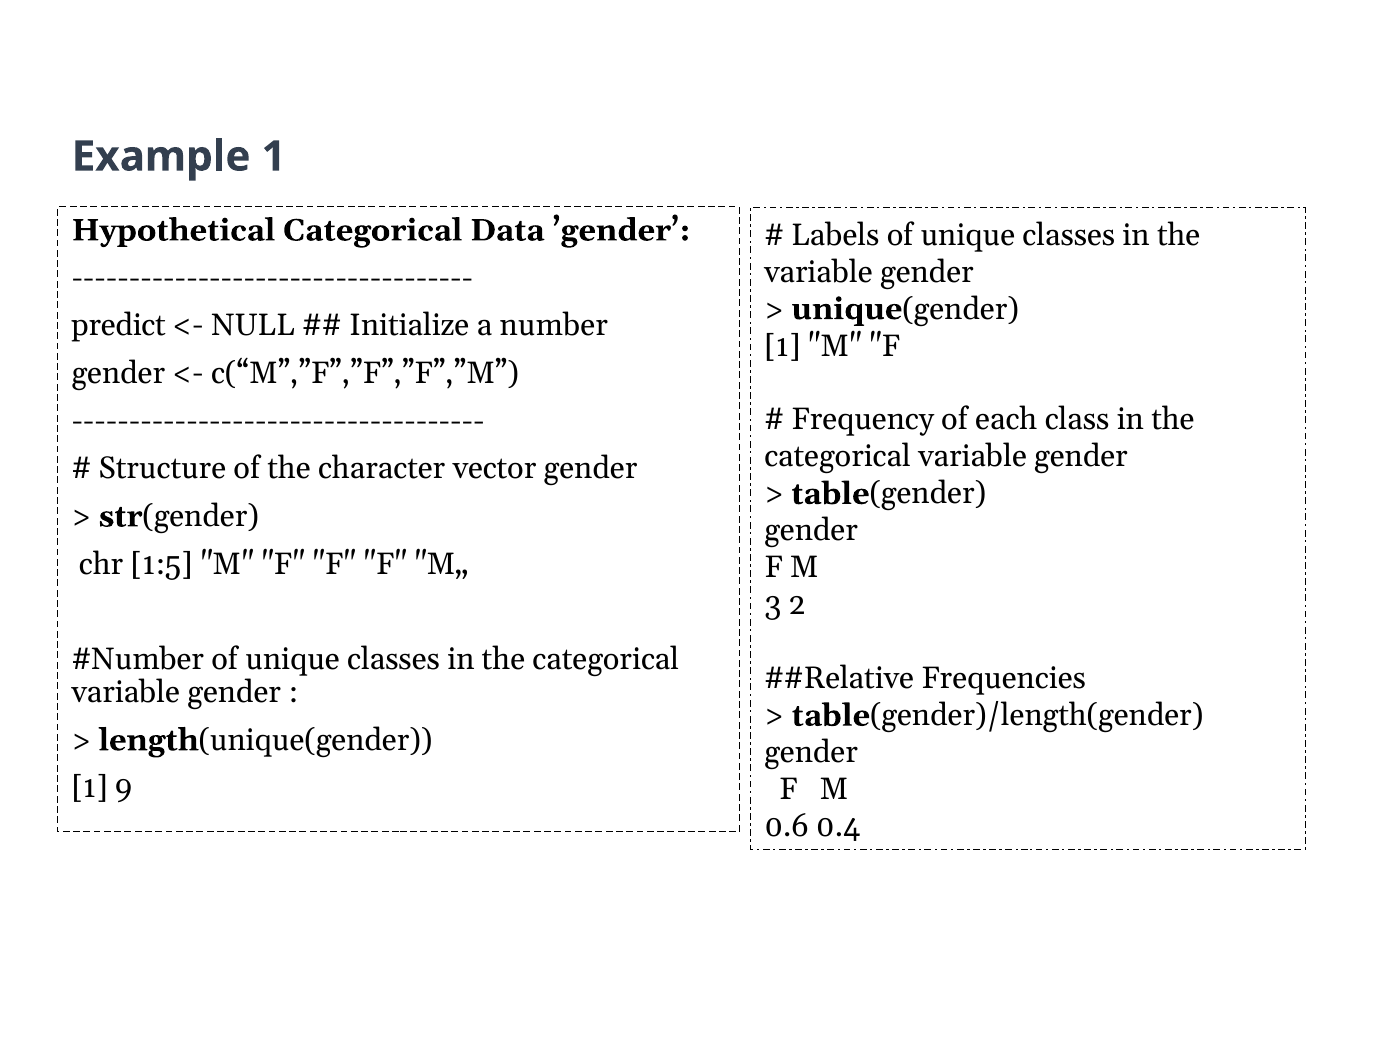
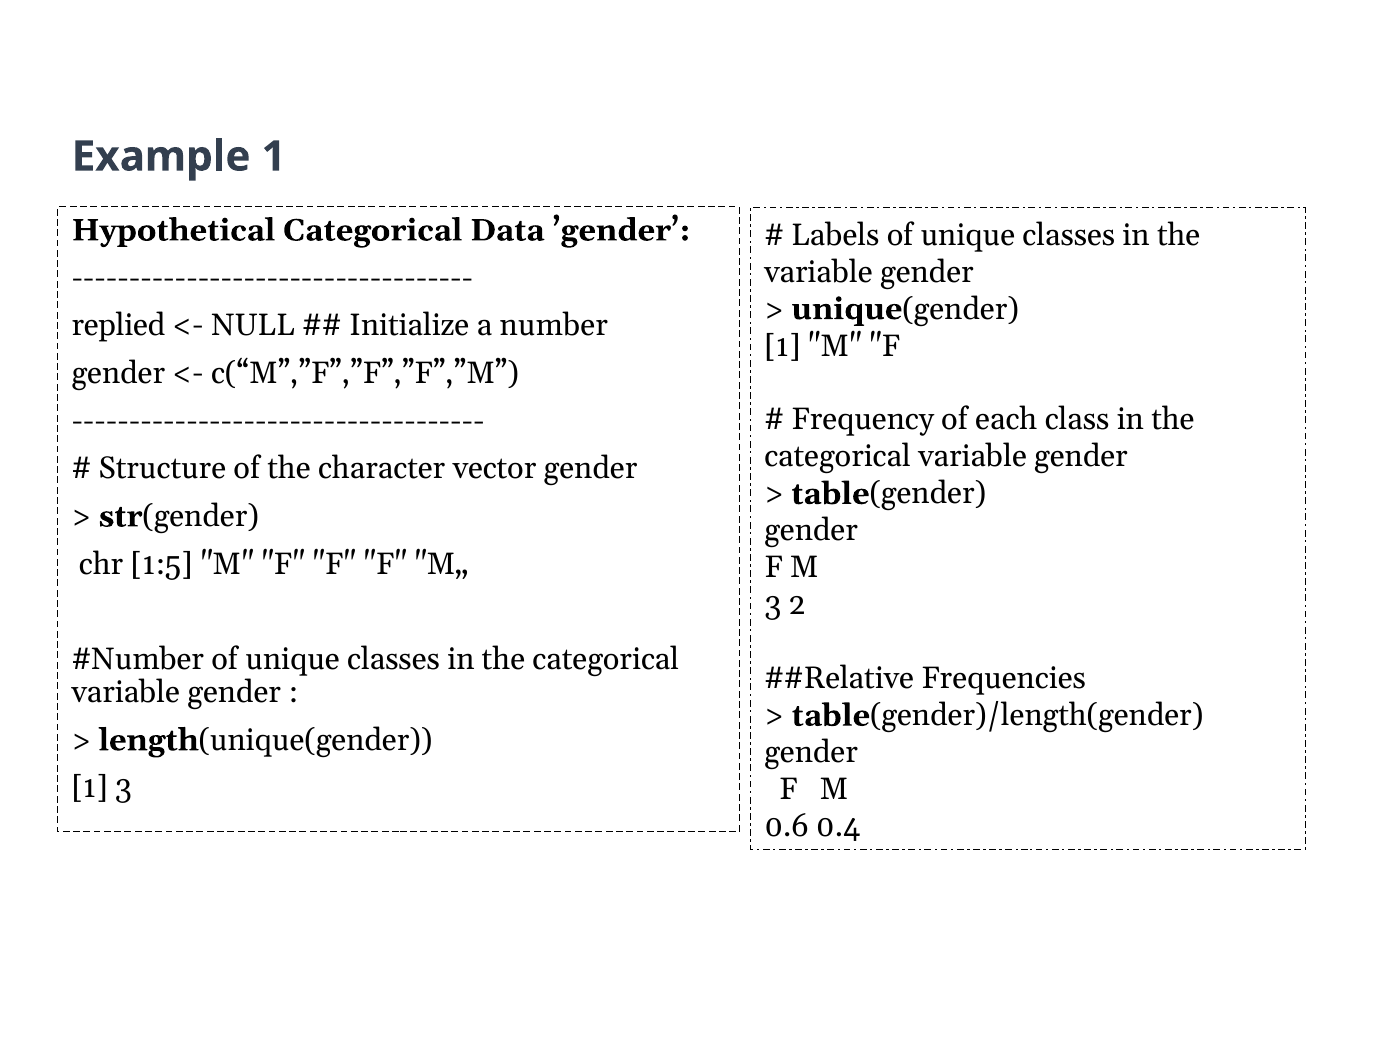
predict: predict -> replied
1 9: 9 -> 3
